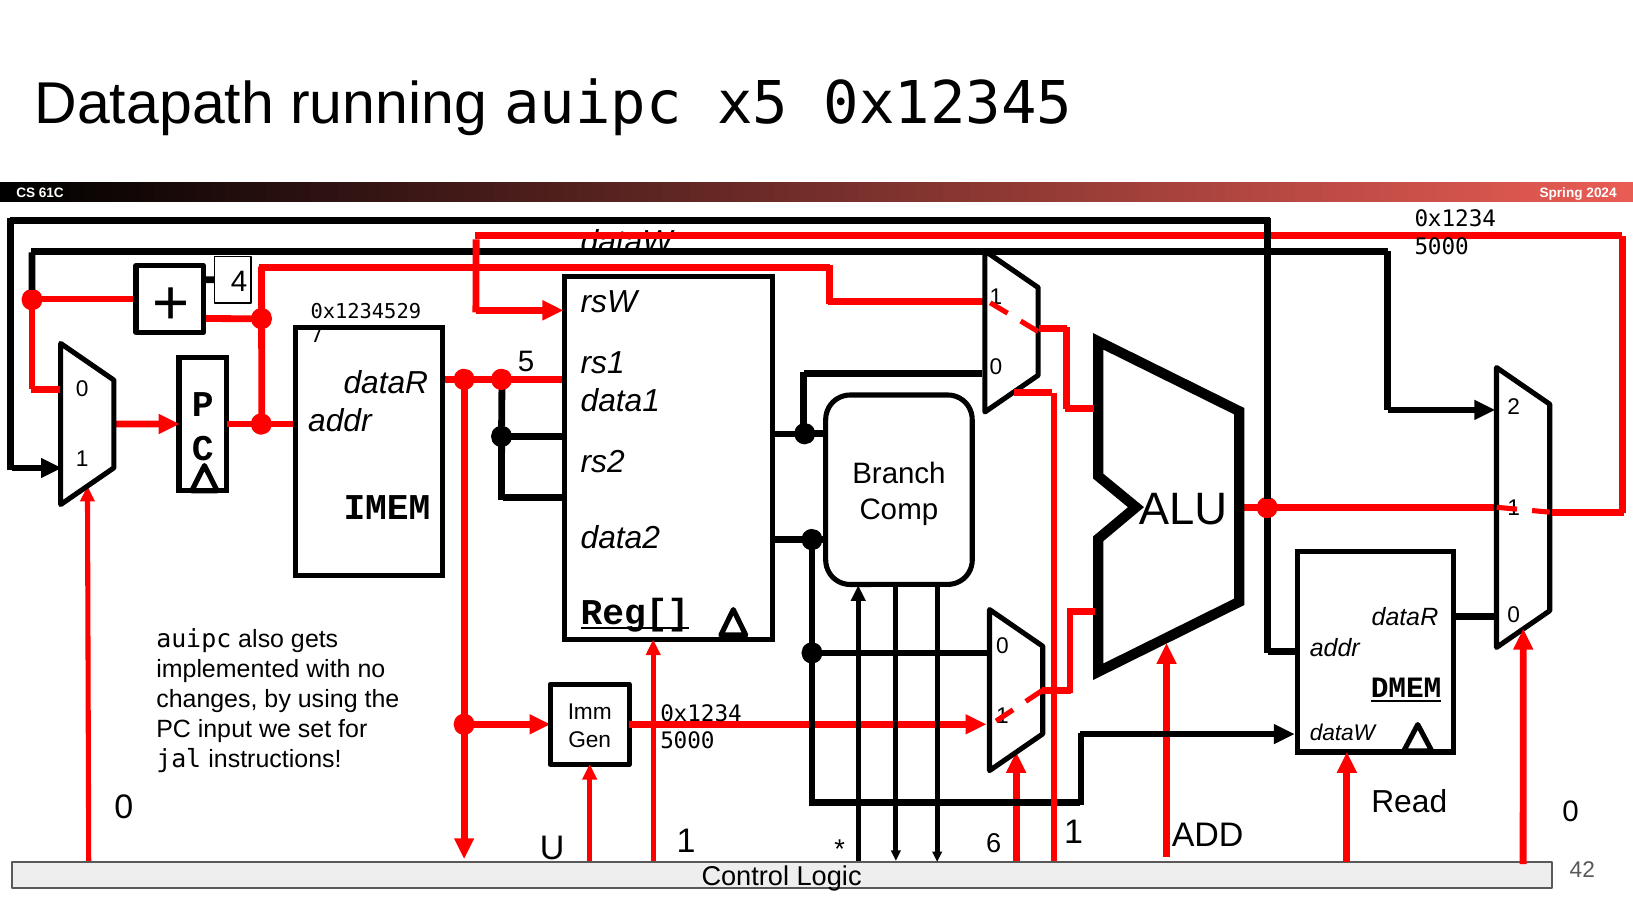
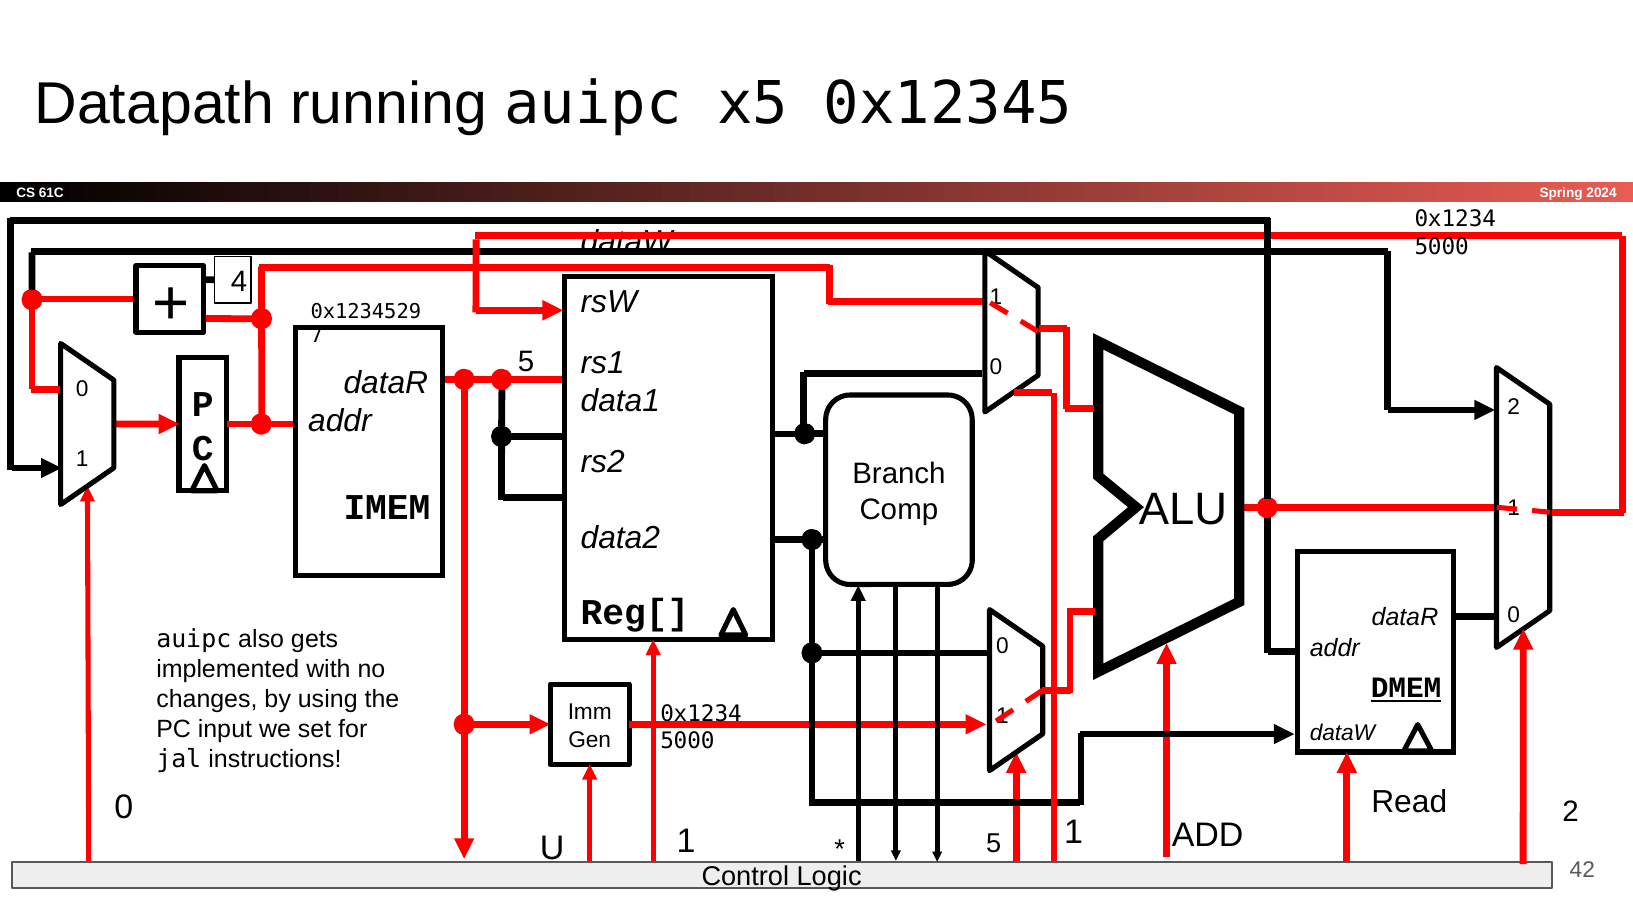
Reg[ underline: present -> none
Read 0: 0 -> 2
1 6: 6 -> 5
